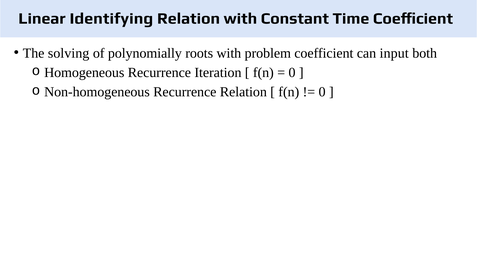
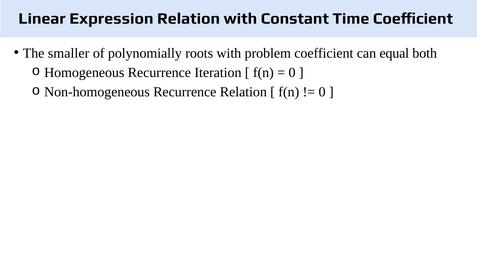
Identifying: Identifying -> Expression
solving: solving -> smaller
input: input -> equal
